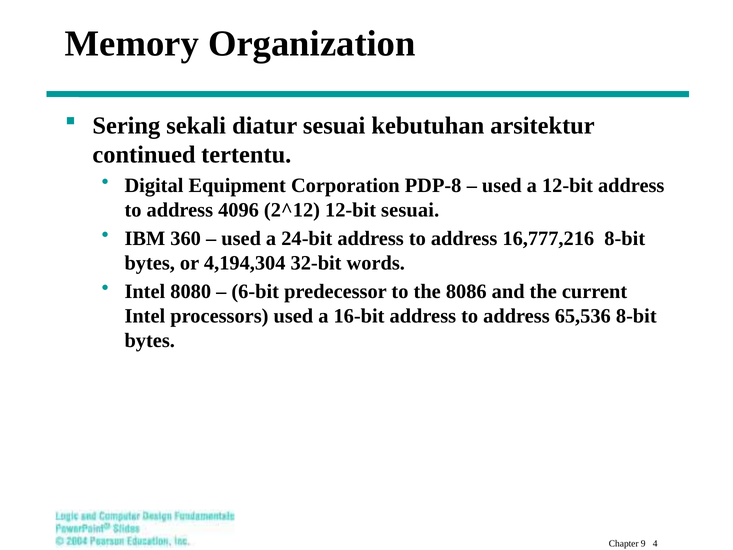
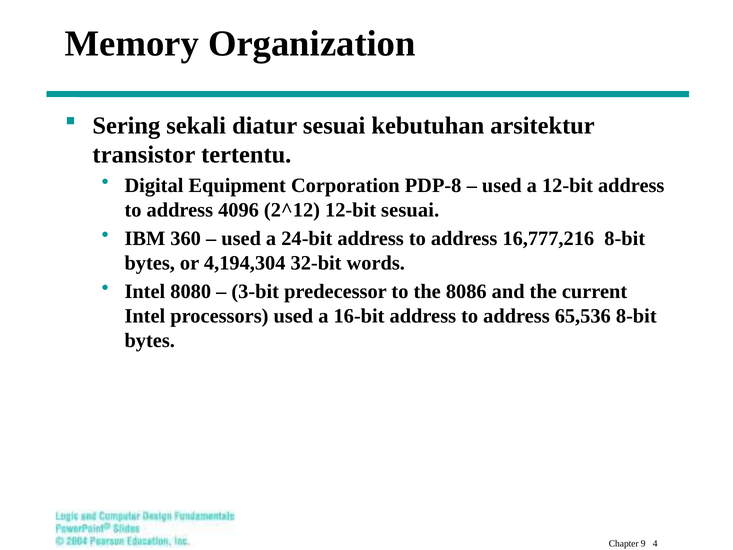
continued: continued -> transistor
6-bit: 6-bit -> 3-bit
